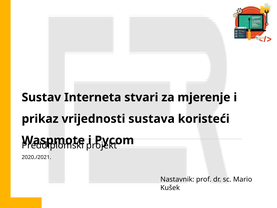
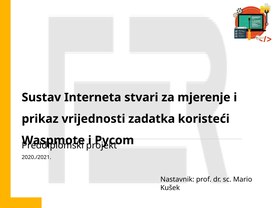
sustava: sustava -> zadatka
